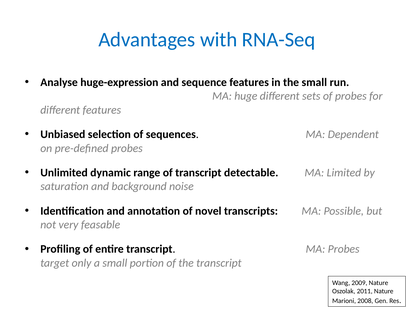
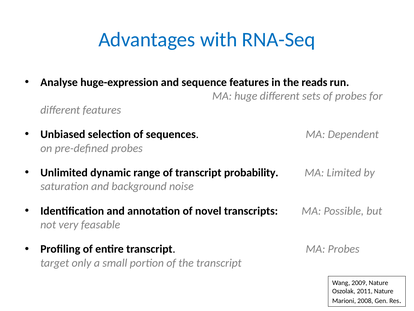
the small: small -> reads
detectable: detectable -> probability
